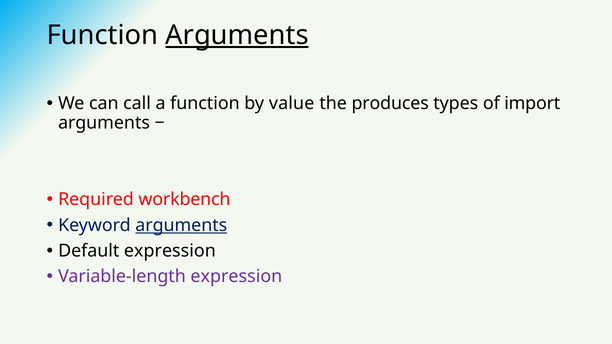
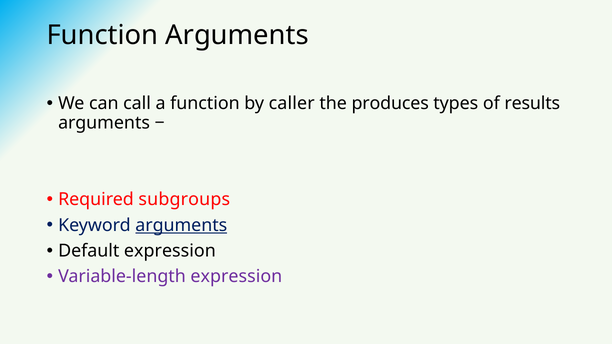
Arguments at (237, 35) underline: present -> none
value: value -> caller
import: import -> results
workbench: workbench -> subgroups
